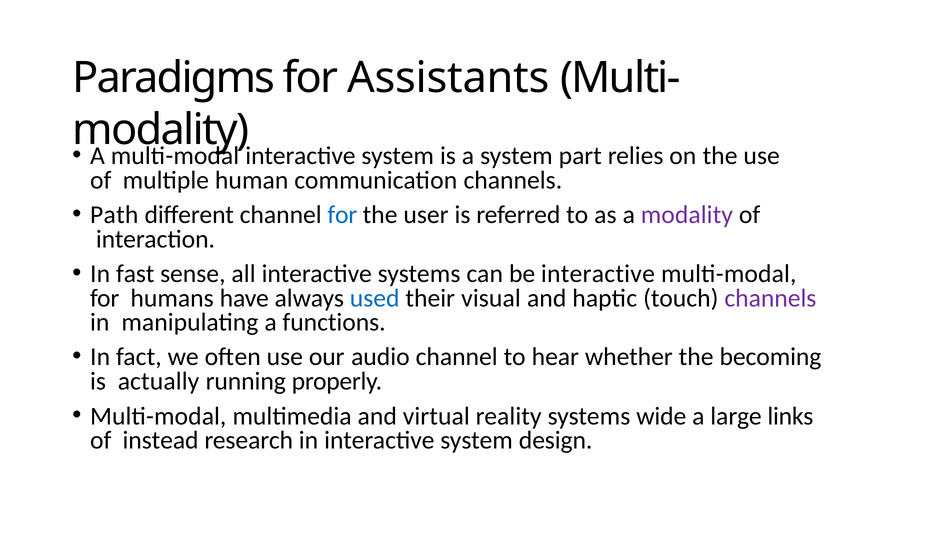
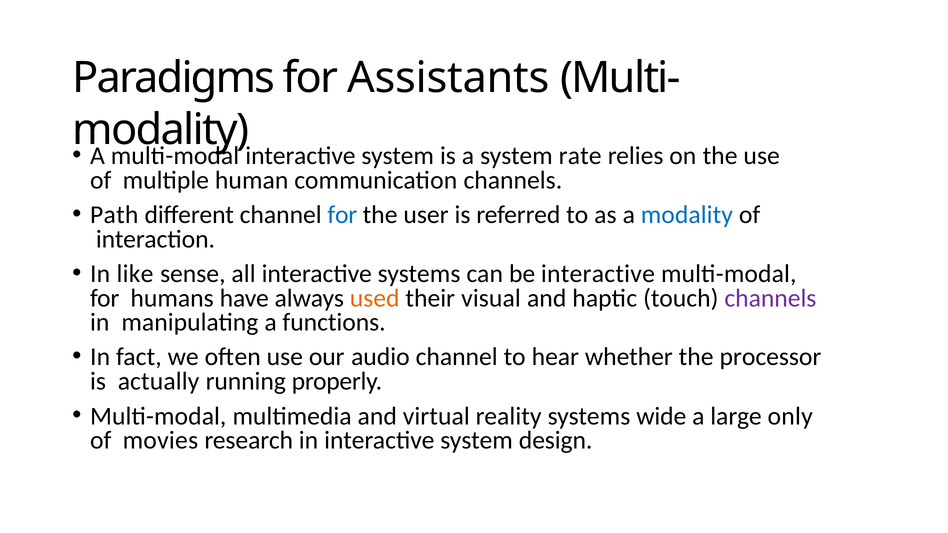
part: part -> rate
modality at (687, 215) colour: purple -> blue
fast: fast -> like
used colour: blue -> orange
becoming: becoming -> processor
links: links -> only
instead: instead -> movies
